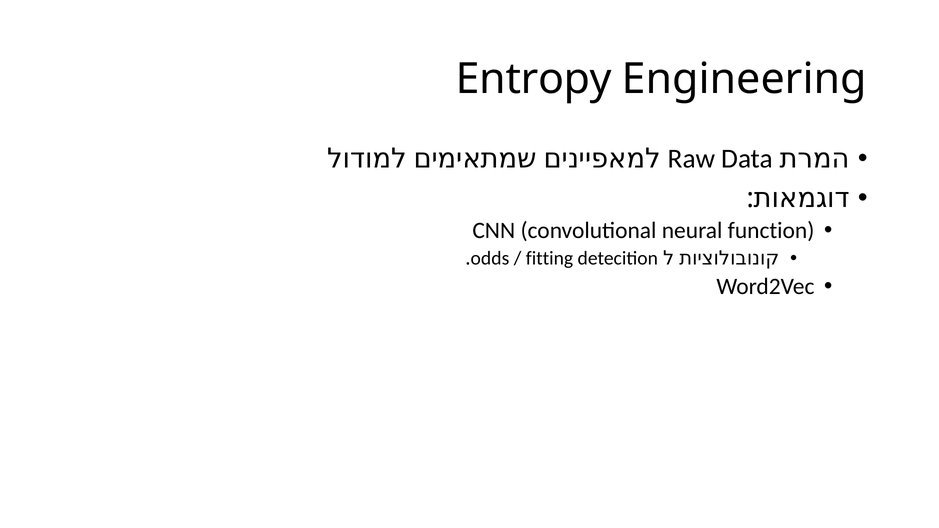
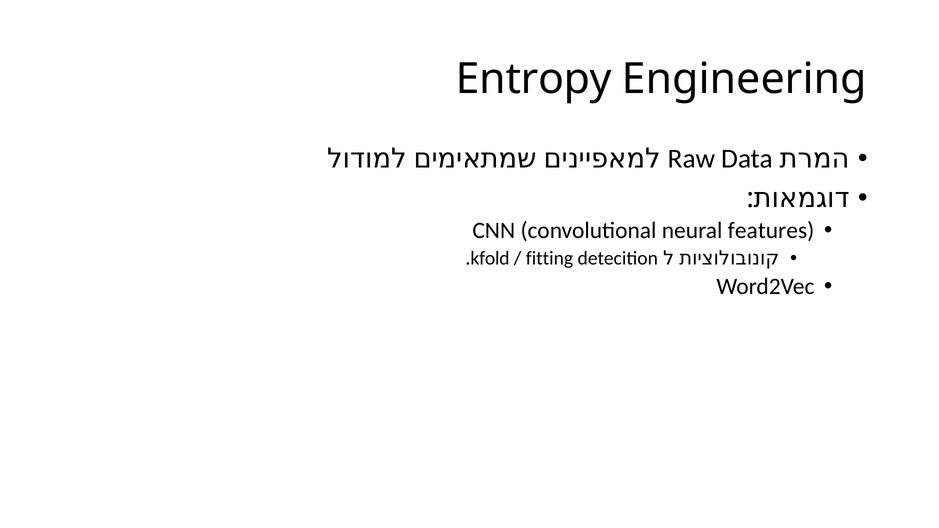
function: function -> features
odds: odds -> kfold
